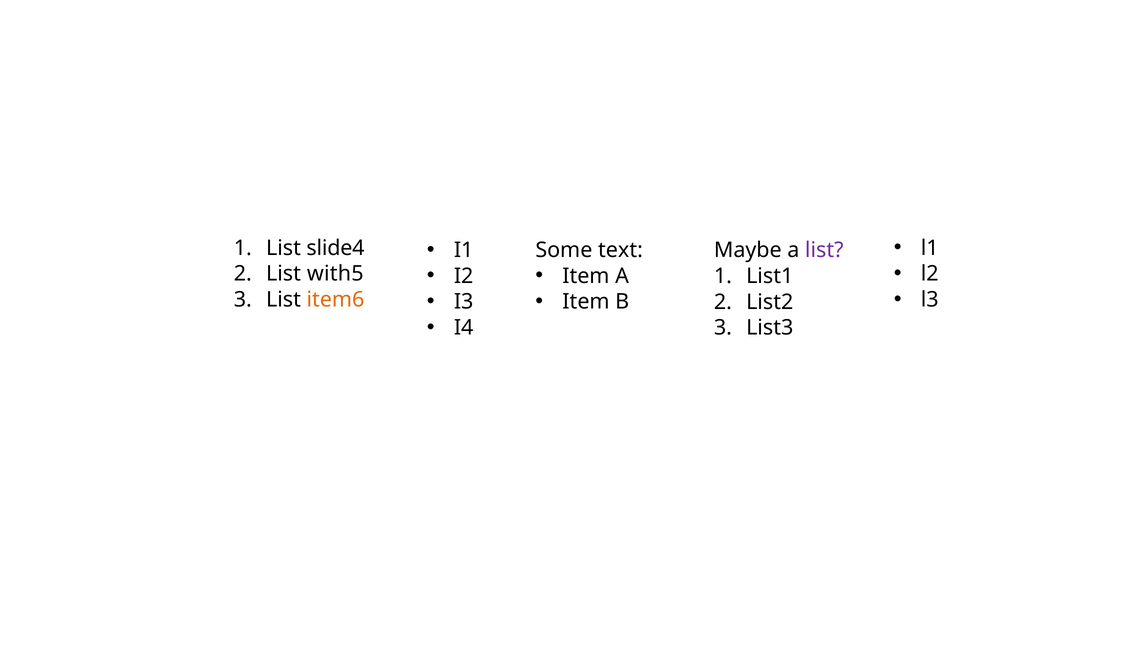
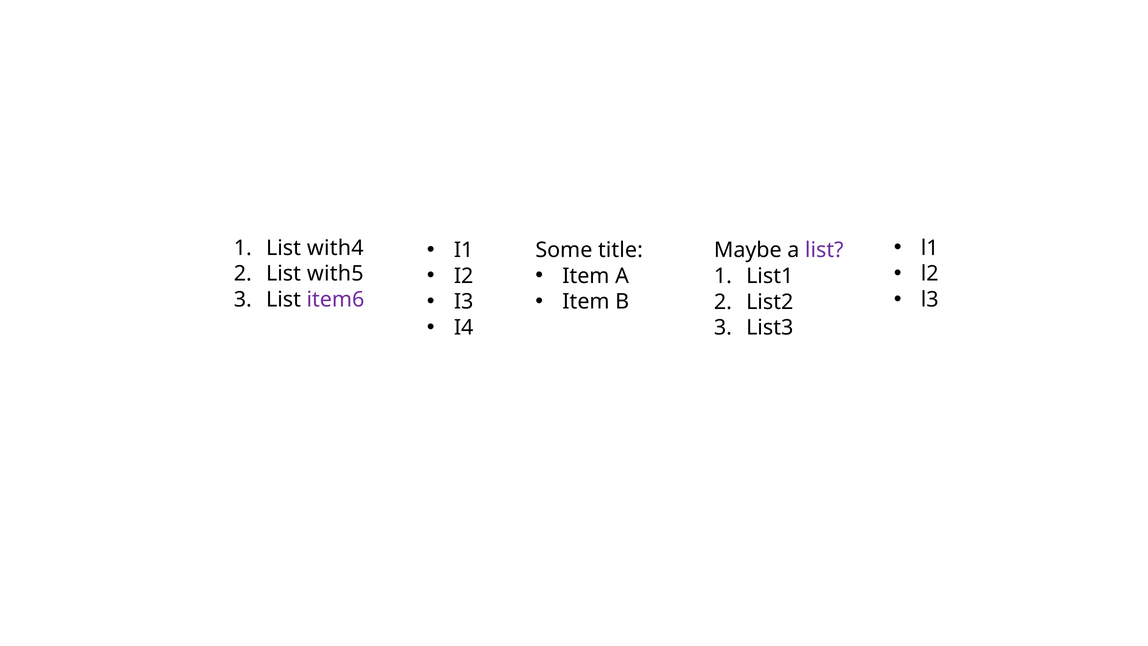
slide4: slide4 -> with4
text: text -> title
item6 colour: orange -> purple
